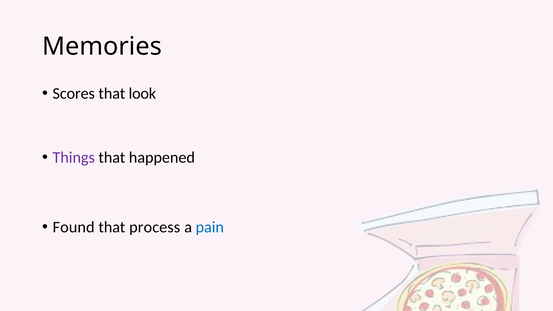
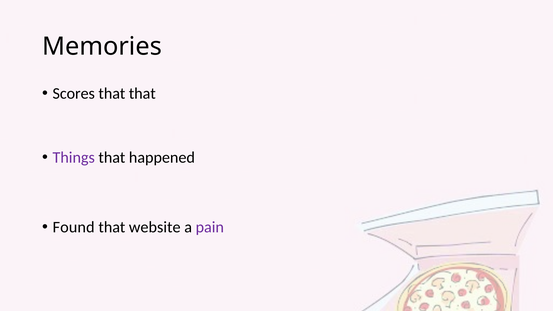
that look: look -> that
process: process -> website
pain colour: blue -> purple
